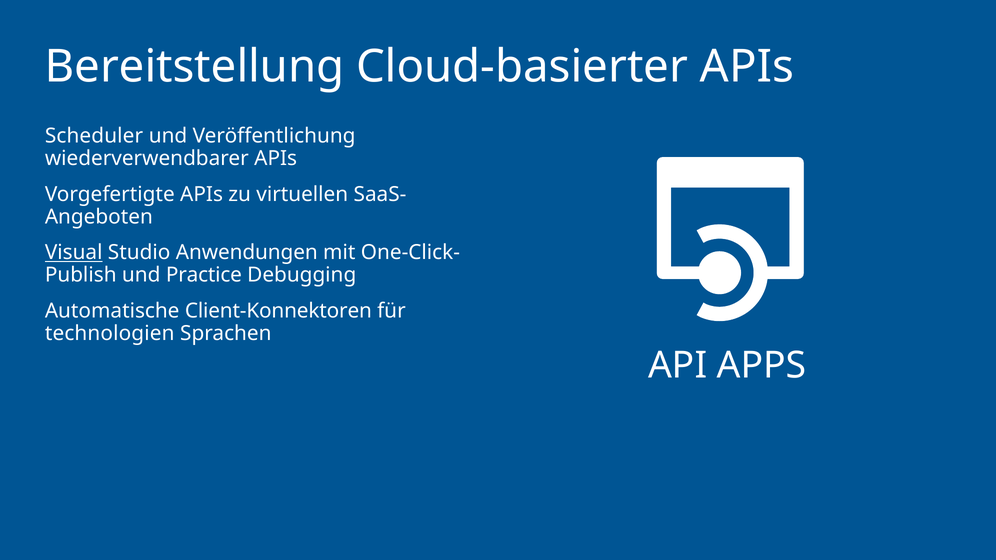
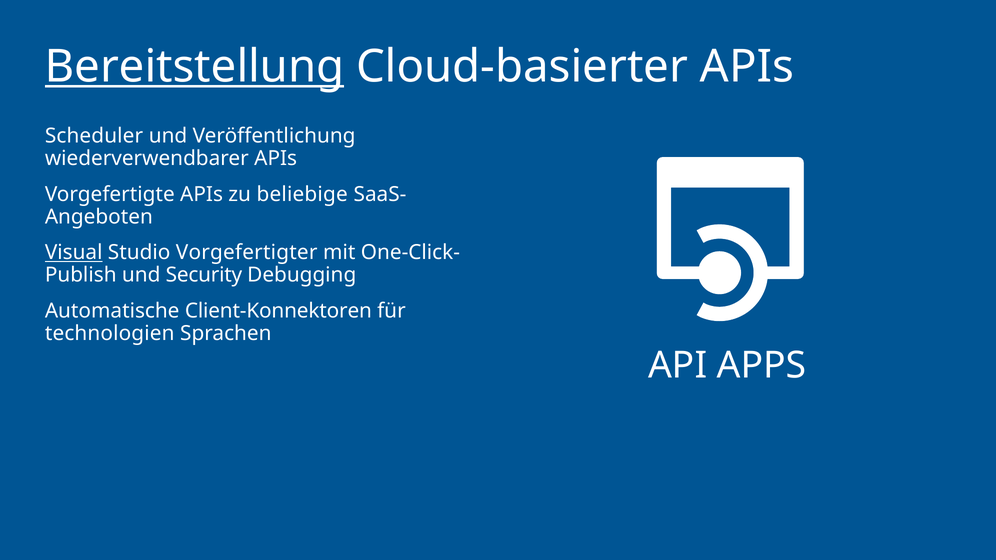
Bereitstellung underline: none -> present
virtuellen: virtuellen -> beliebige
Anwendungen: Anwendungen -> Vorgefertigter
Practice: Practice -> Security
